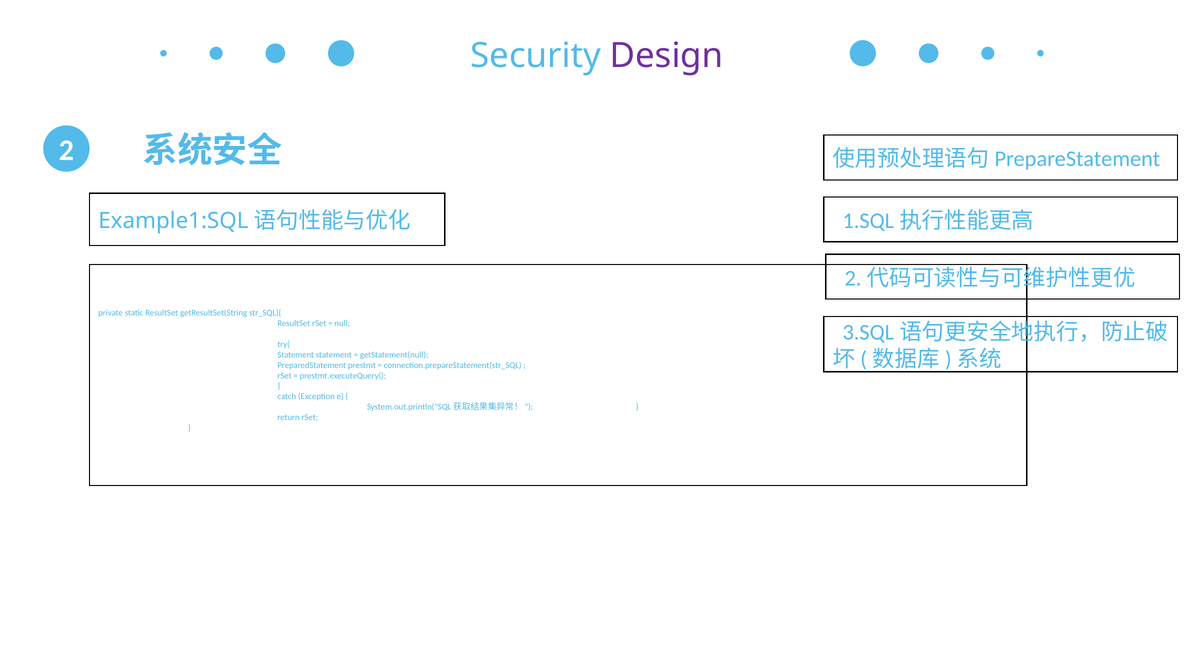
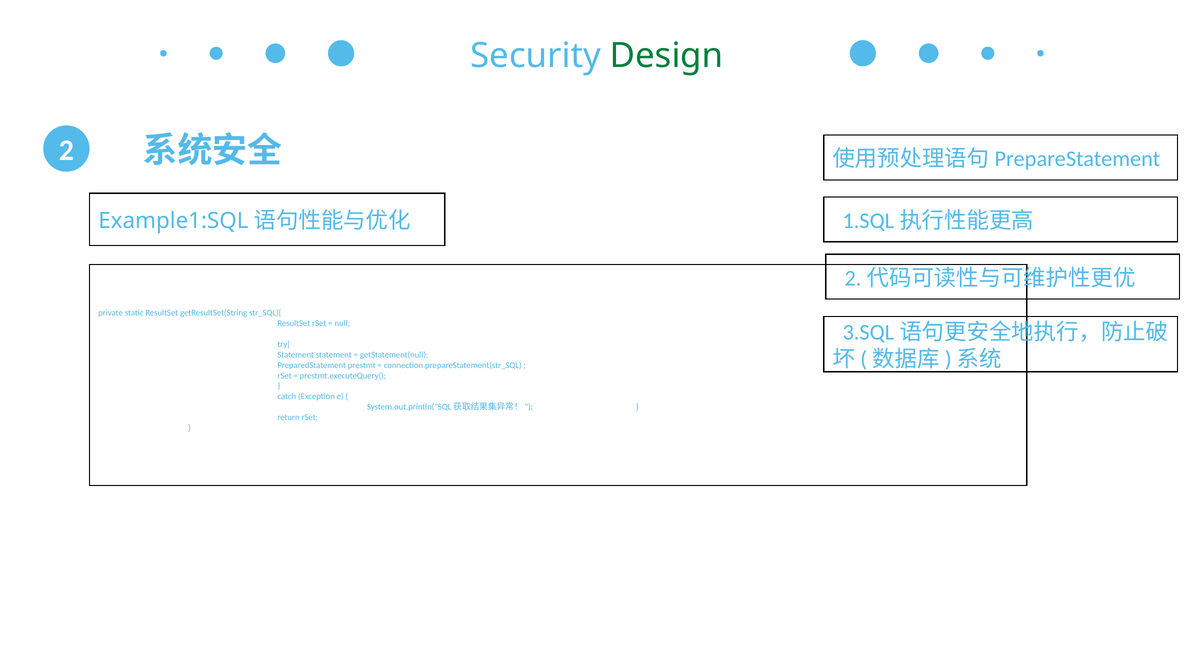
Design colour: purple -> green
